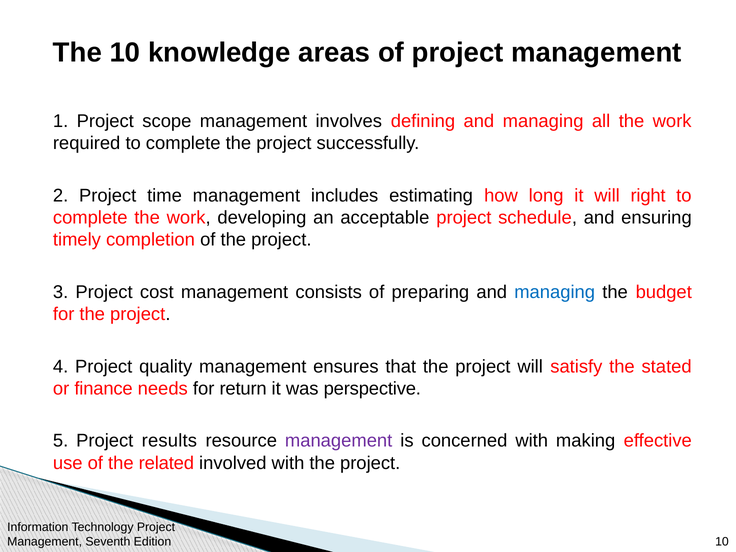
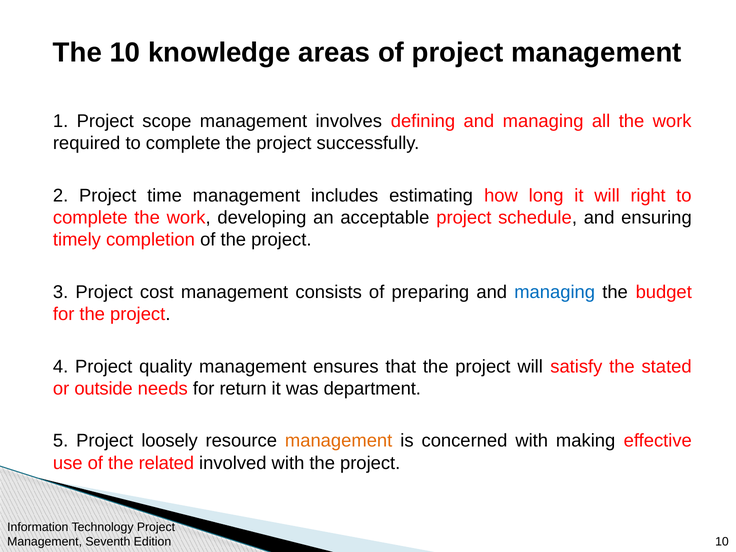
finance: finance -> outside
perspective: perspective -> department
results: results -> loosely
management at (339, 441) colour: purple -> orange
